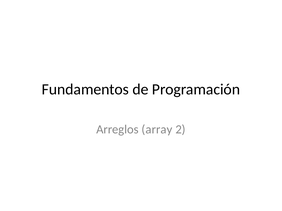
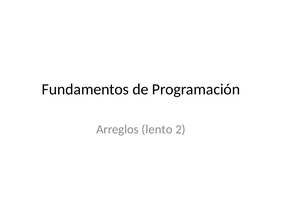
array: array -> lento
